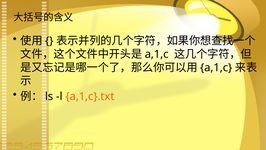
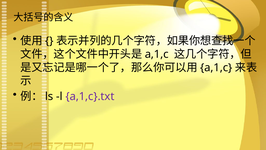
a,1,c}.txt colour: orange -> purple
